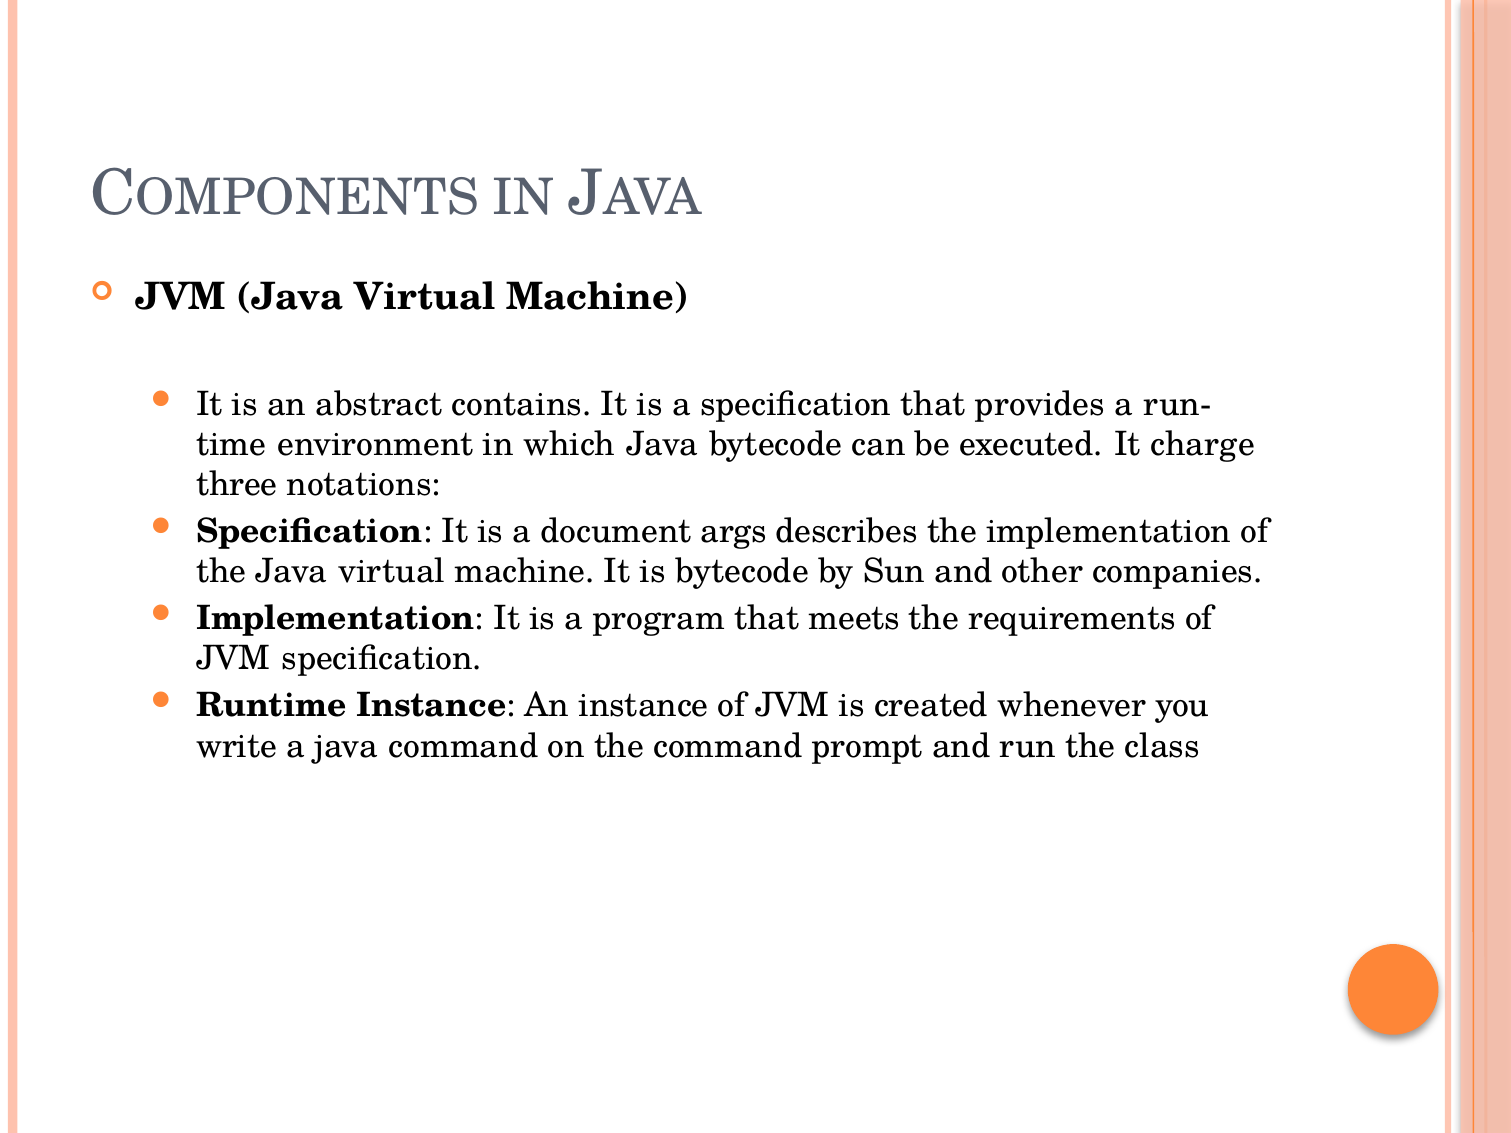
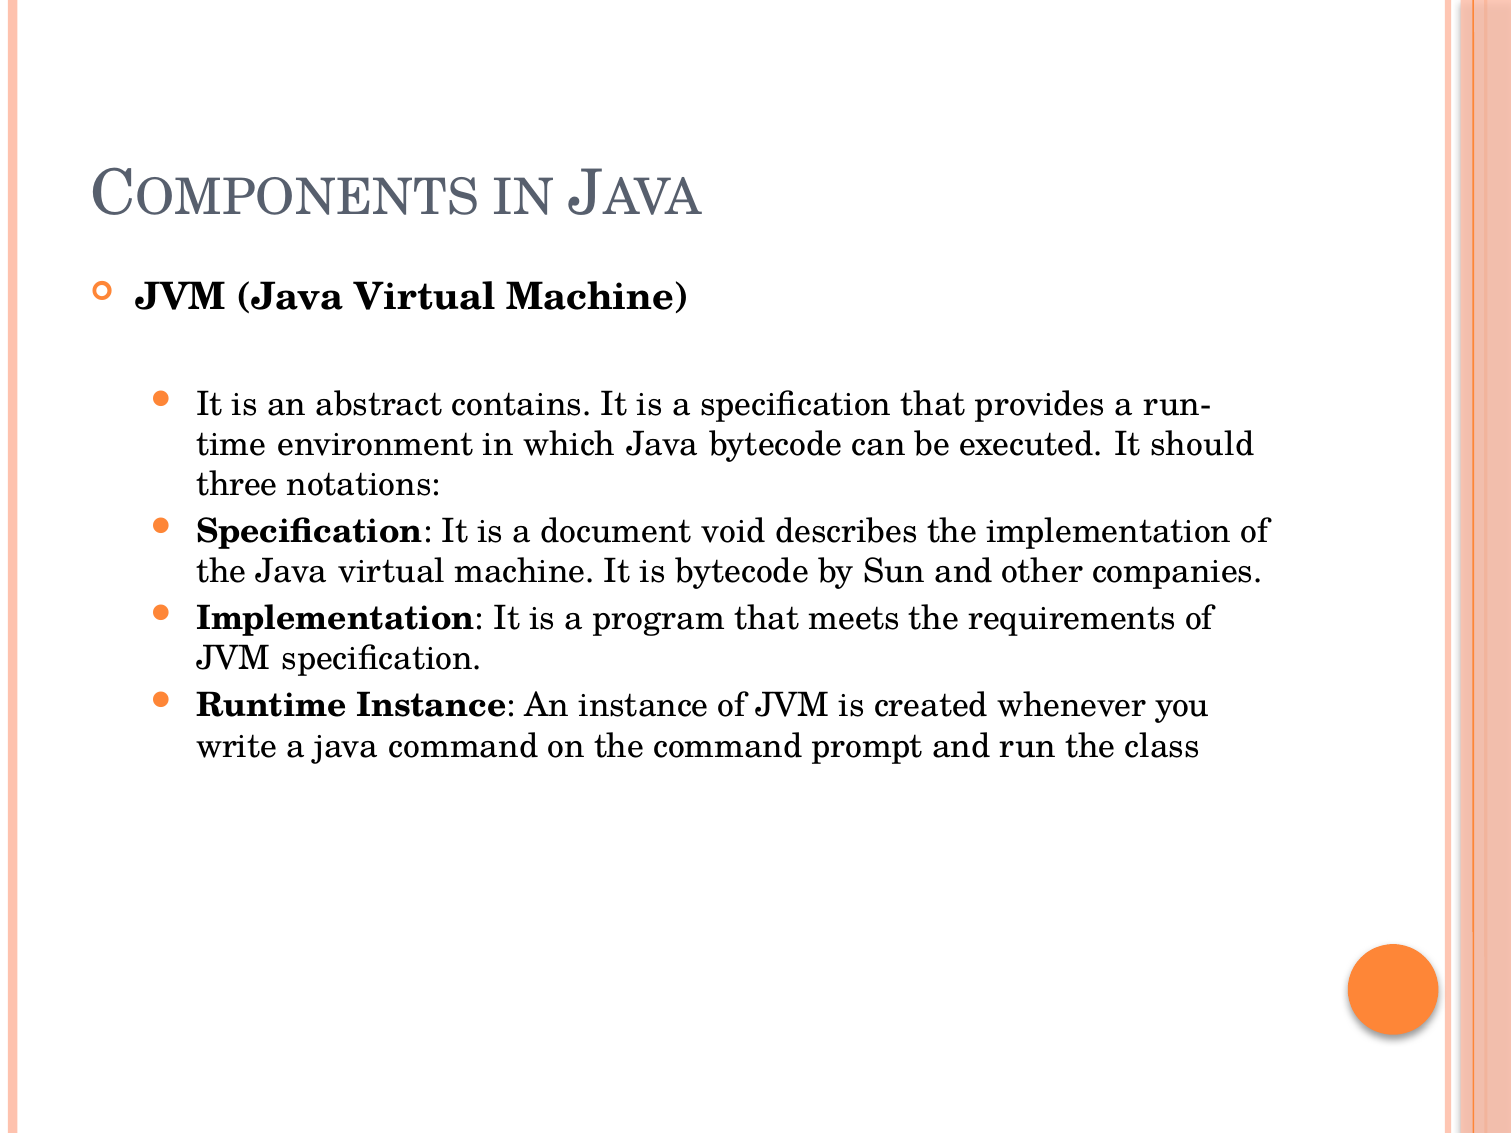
charge: charge -> should
args: args -> void
